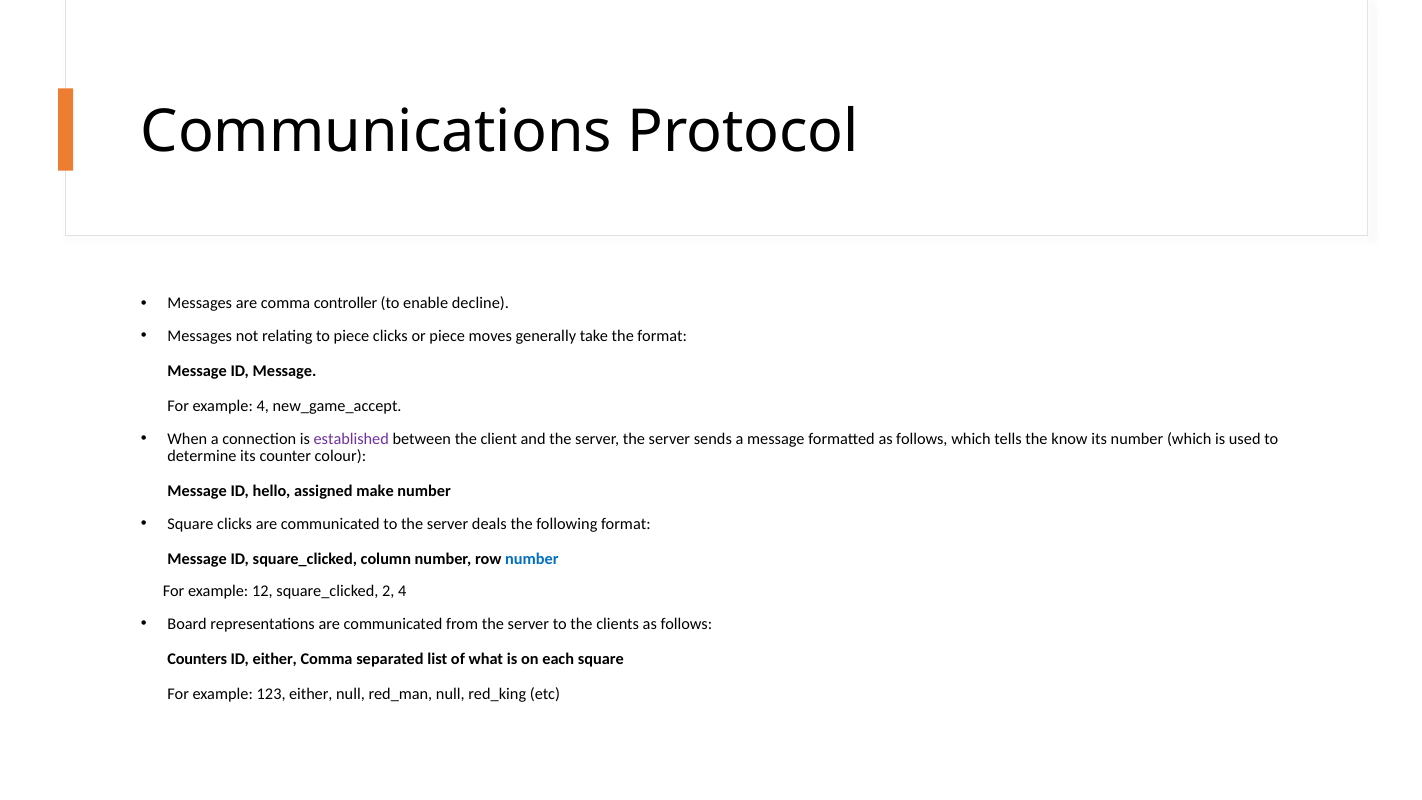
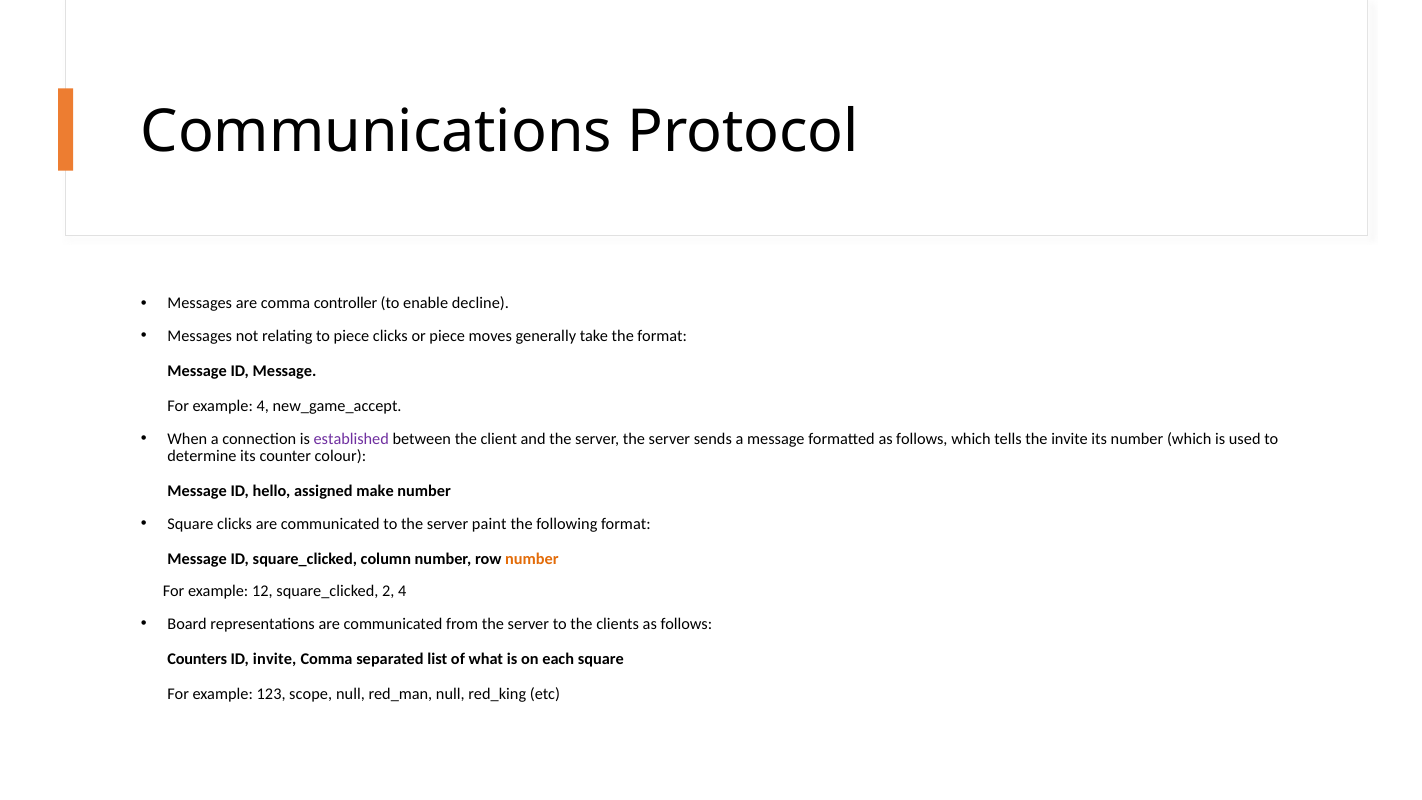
the know: know -> invite
deals: deals -> paint
number at (532, 559) colour: blue -> orange
ID either: either -> invite
123 either: either -> scope
